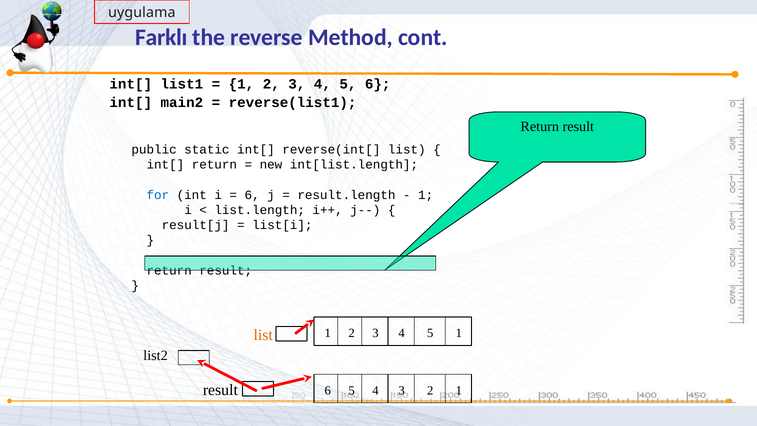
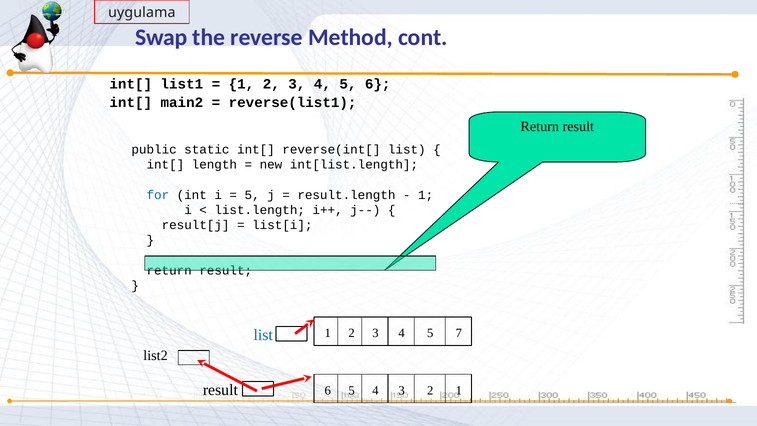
Farklı: Farklı -> Swap
int[ return: return -> length
6 at (252, 195): 6 -> 5
5 1: 1 -> 7
list at (263, 335) colour: orange -> blue
